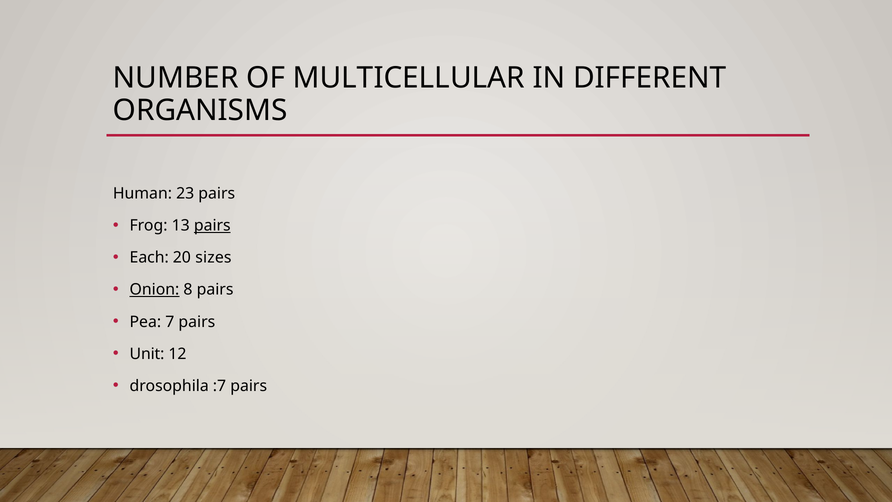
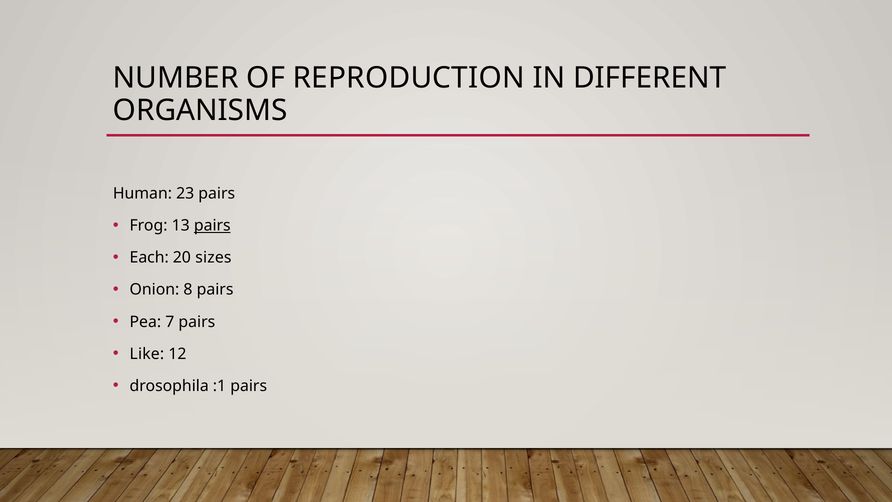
MULTICELLULAR: MULTICELLULAR -> REPRODUCTION
Onion underline: present -> none
Unit: Unit -> Like
:7: :7 -> :1
